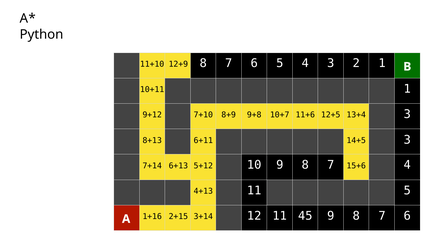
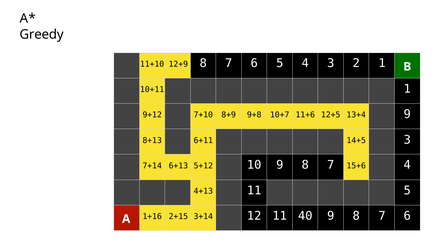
Python: Python -> Greedy
13+4 3: 3 -> 9
45: 45 -> 40
